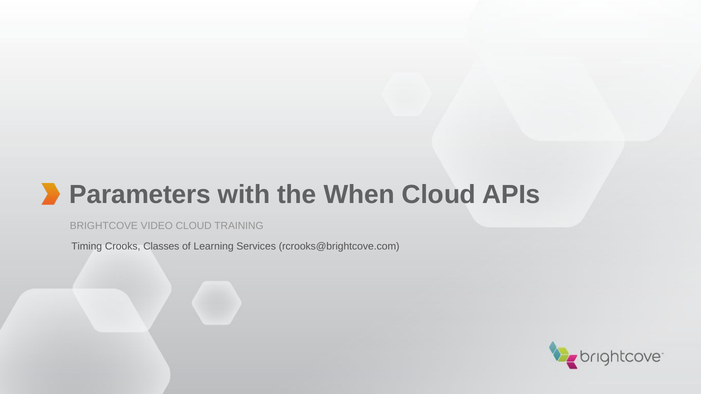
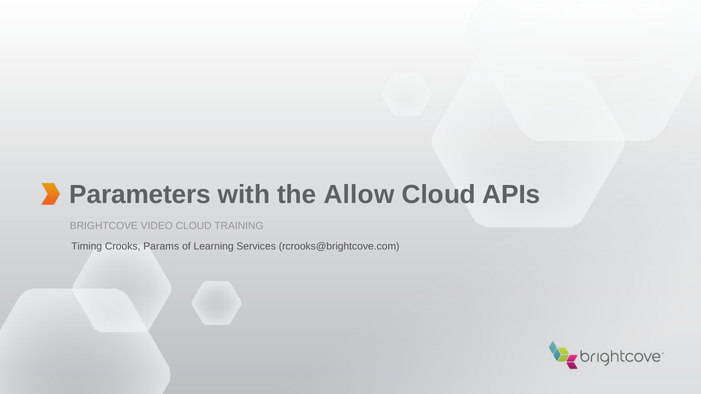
When: When -> Allow
Classes: Classes -> Params
